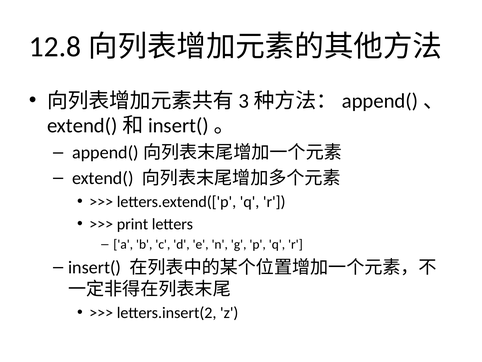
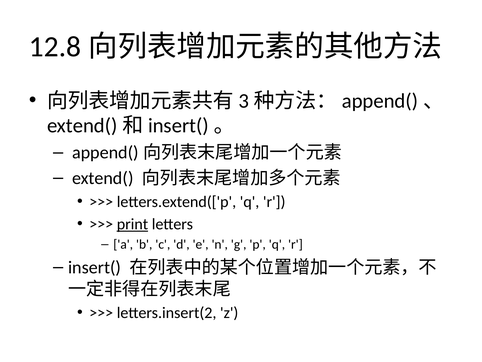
print underline: none -> present
